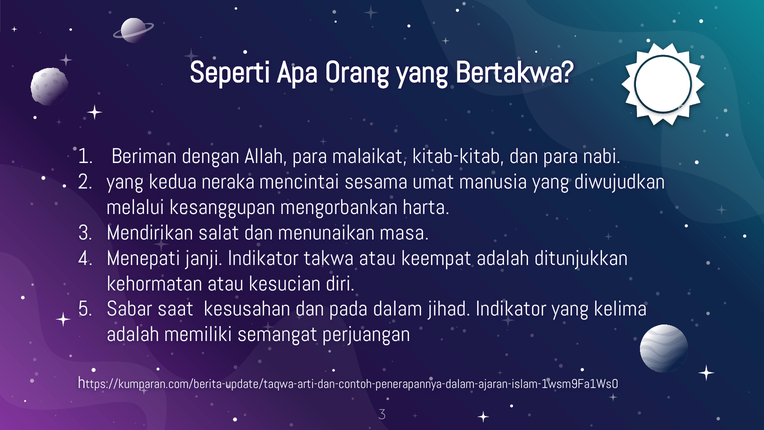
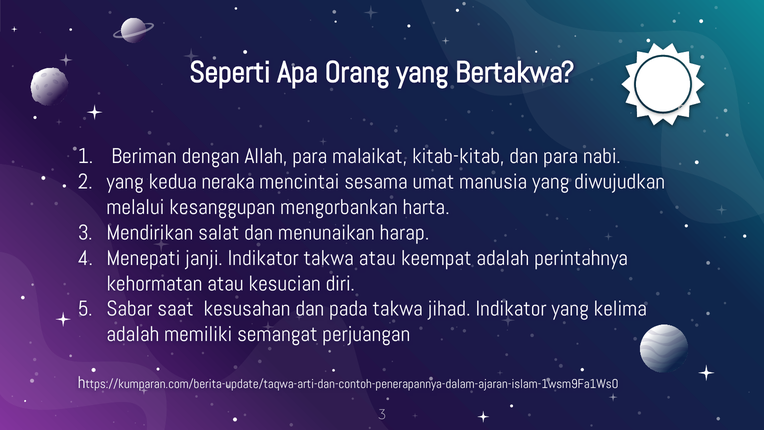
masa: masa -> harap
ditunjukkan: ditunjukkan -> perintahnya
pada dalam: dalam -> takwa
